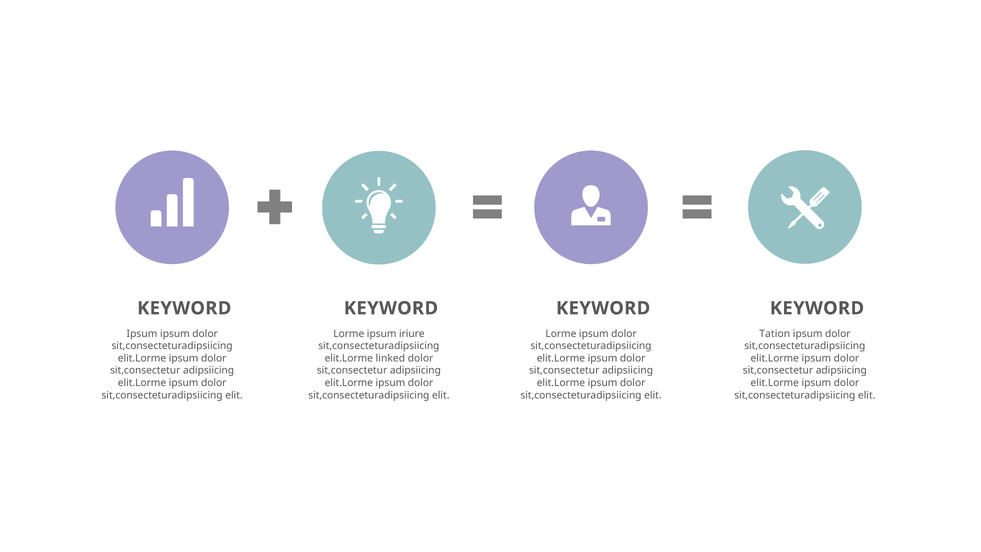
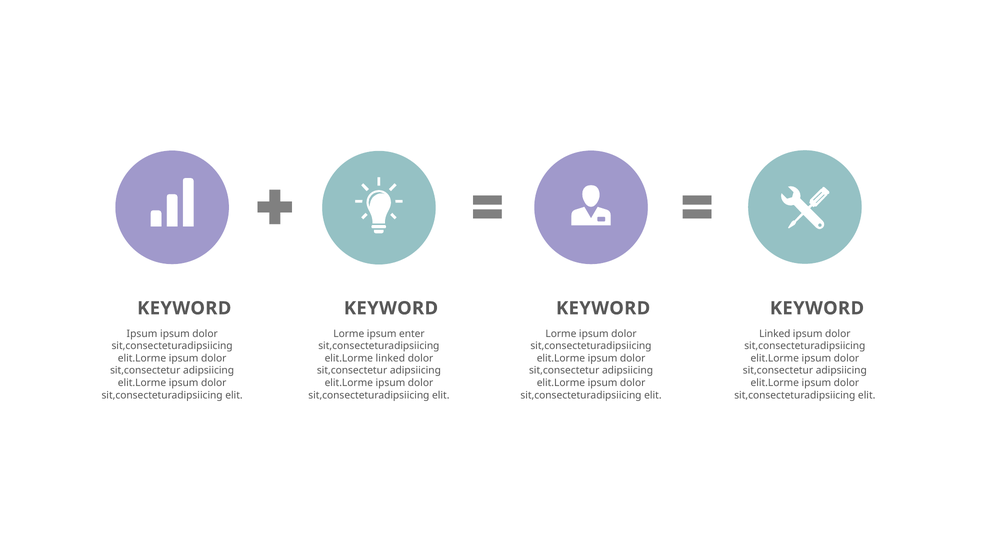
iriure: iriure -> enter
Tation at (775, 334): Tation -> Linked
